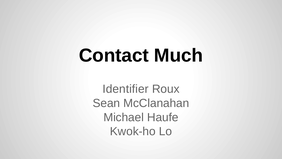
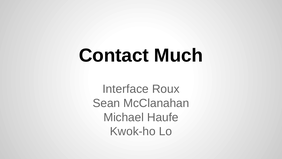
Identifier: Identifier -> Interface
